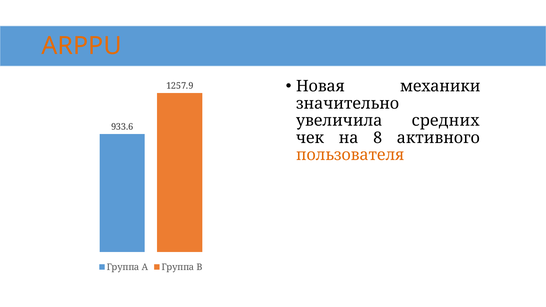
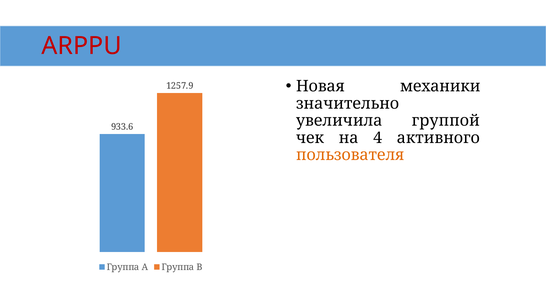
ARPPU colour: orange -> red
средних: средних -> группой
8: 8 -> 4
